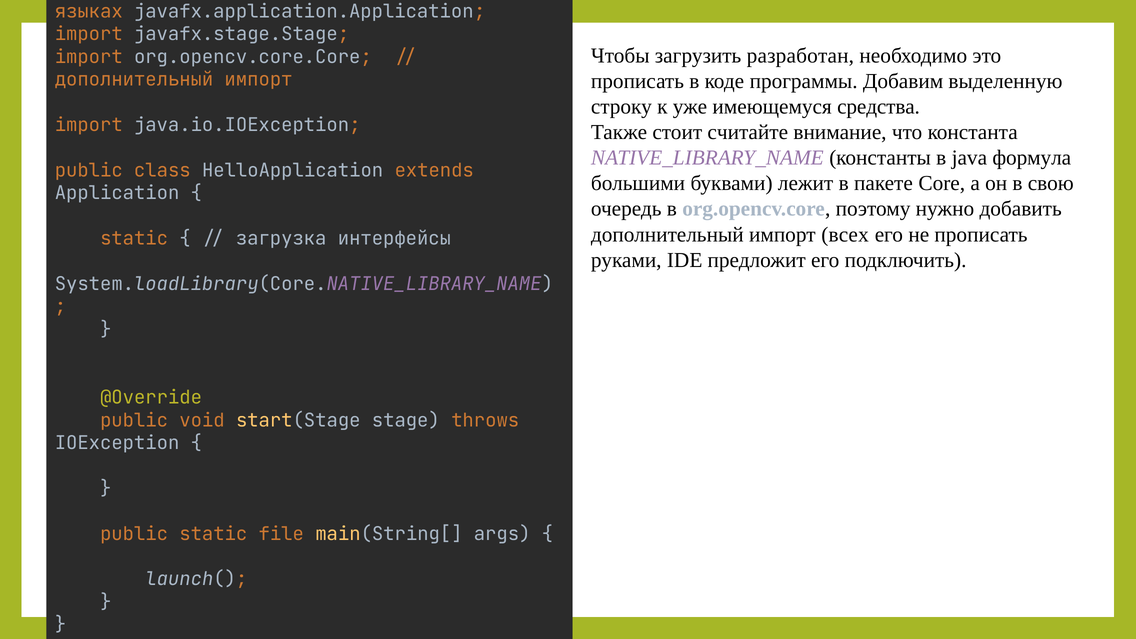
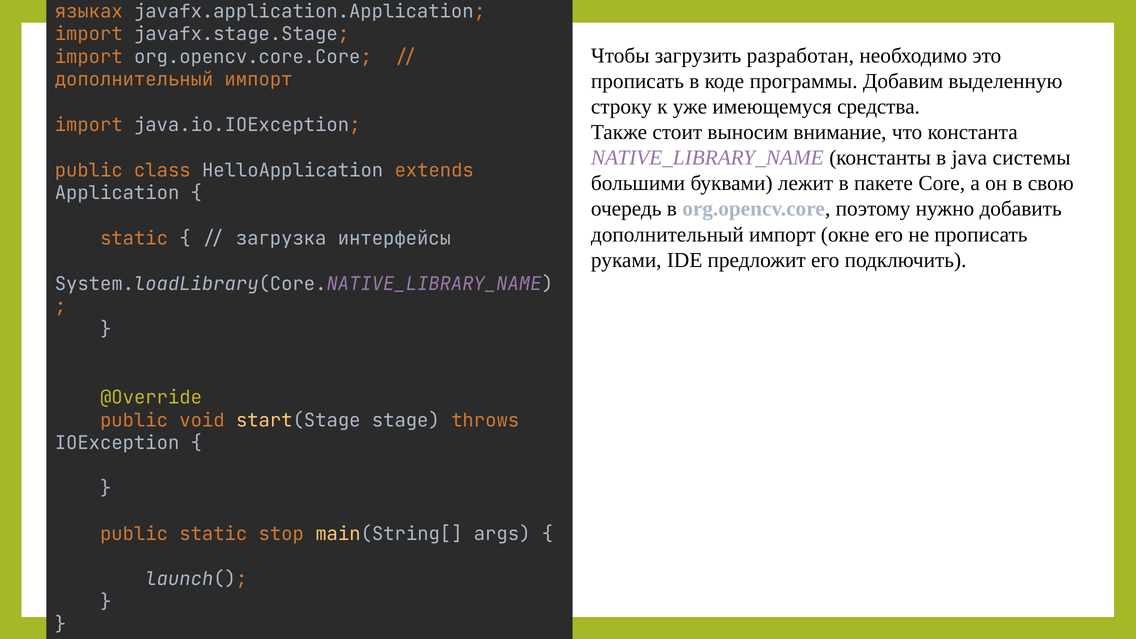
считайте: считайте -> выносим
формула: формула -> системы
всех: всех -> окне
file: file -> stop
